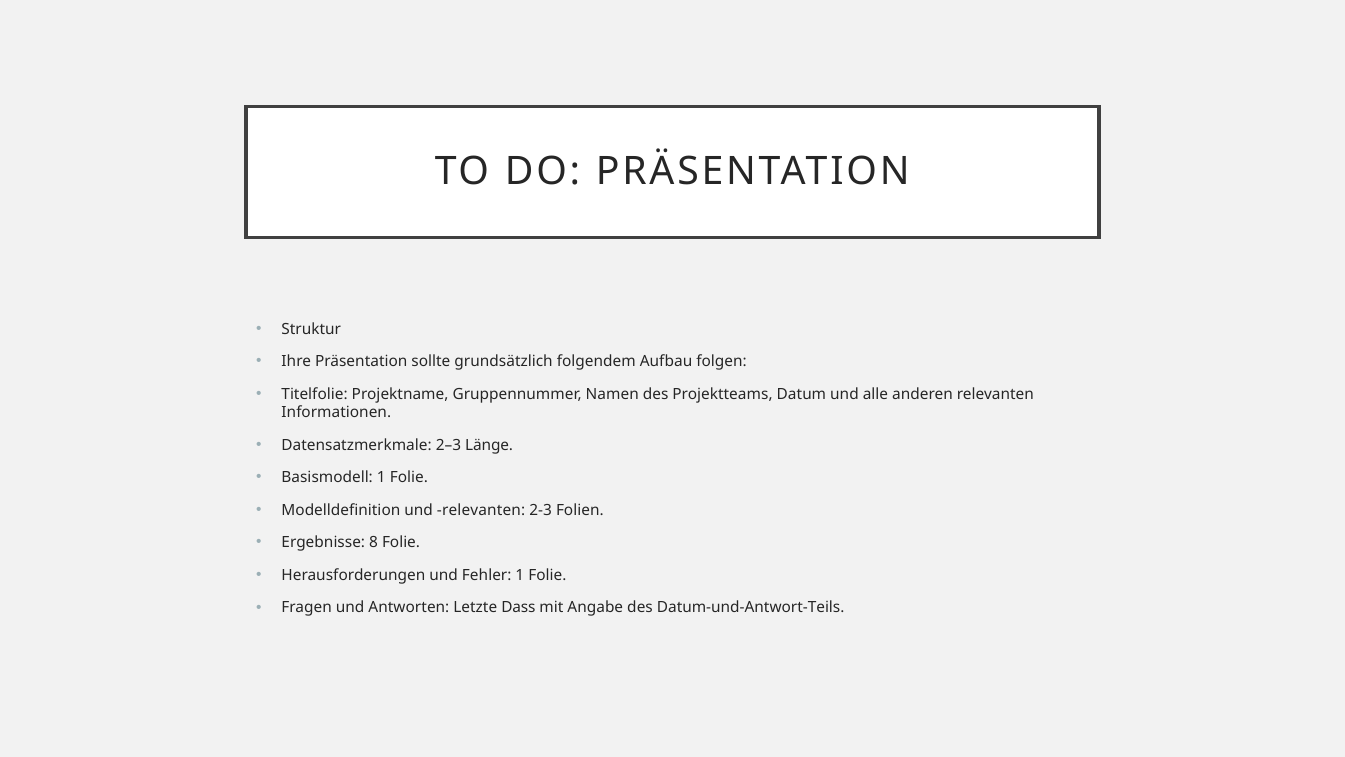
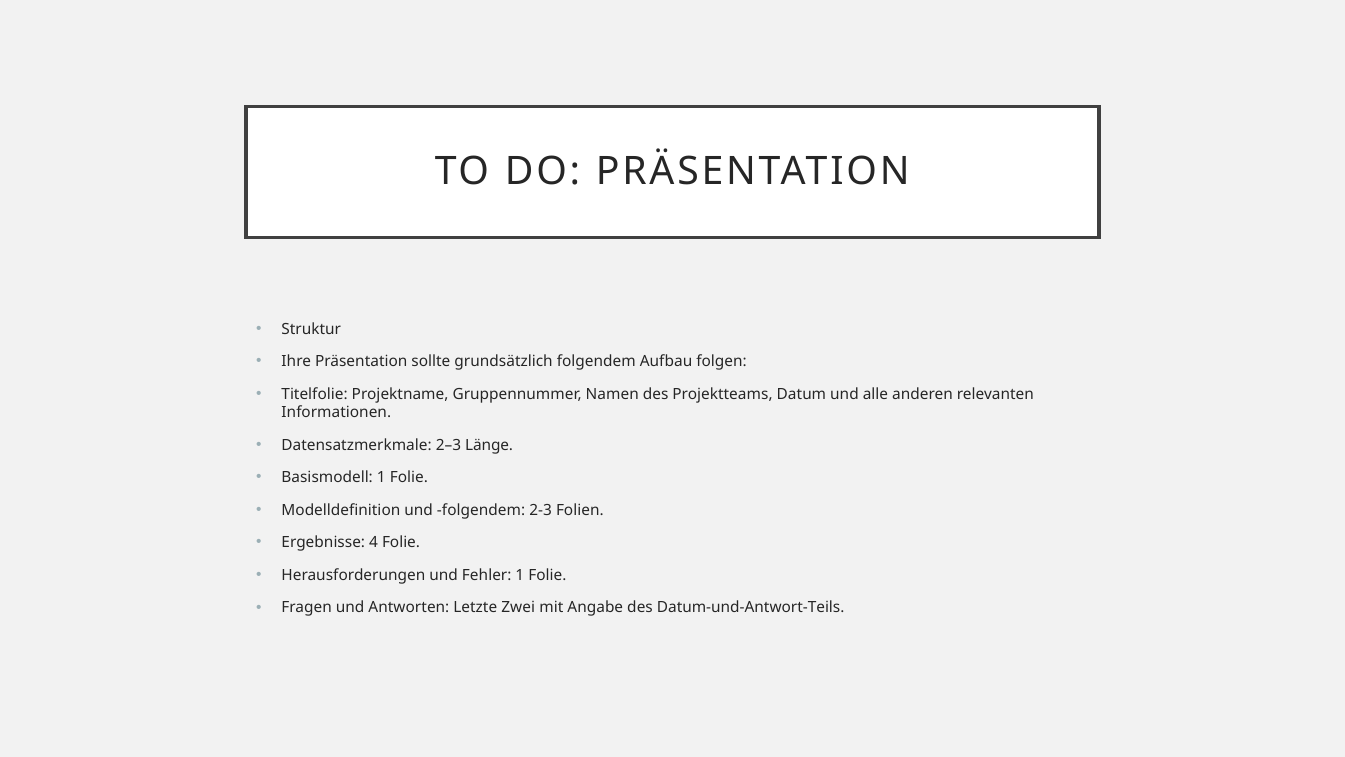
und relevanten: relevanten -> folgendem
8: 8 -> 4
Dass: Dass -> Zwei
